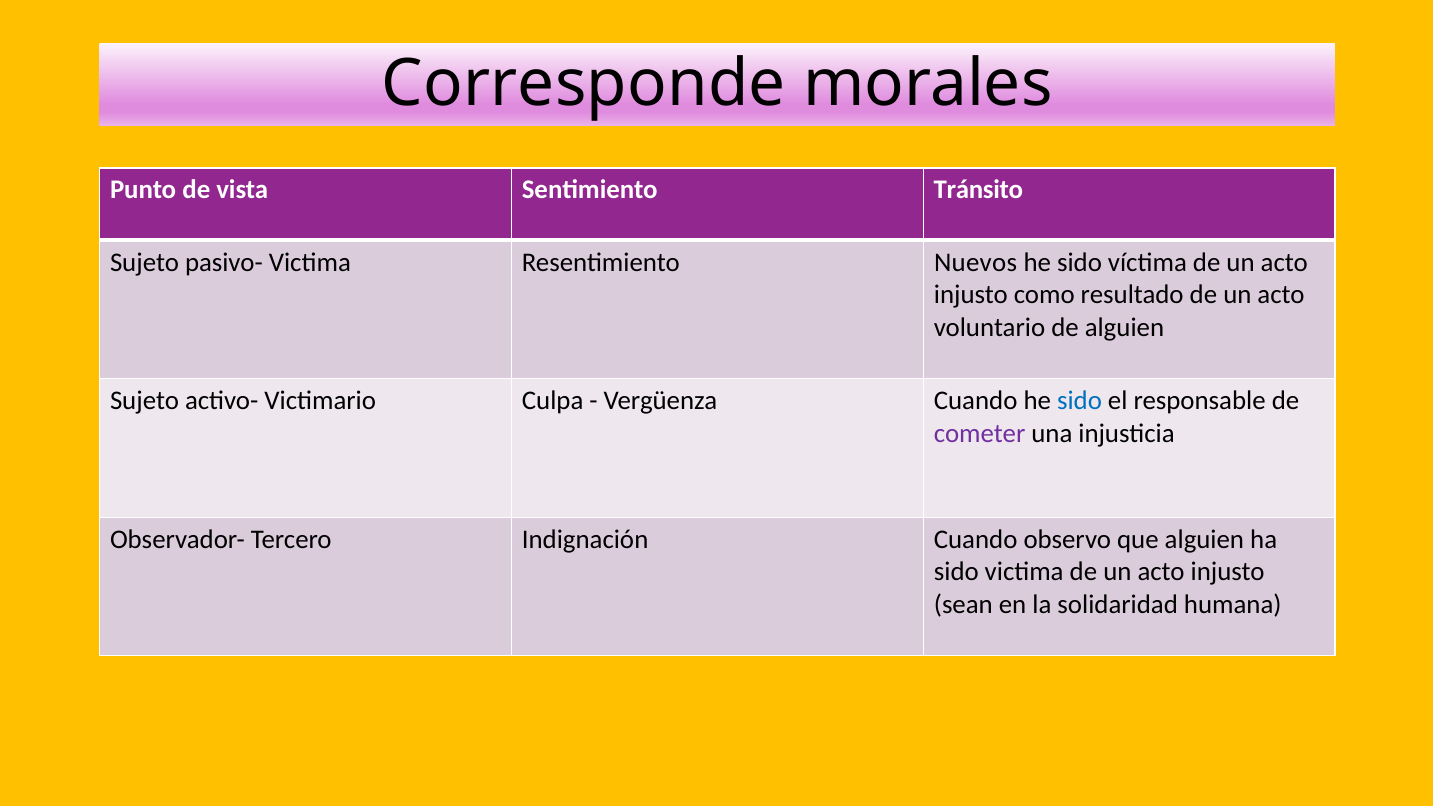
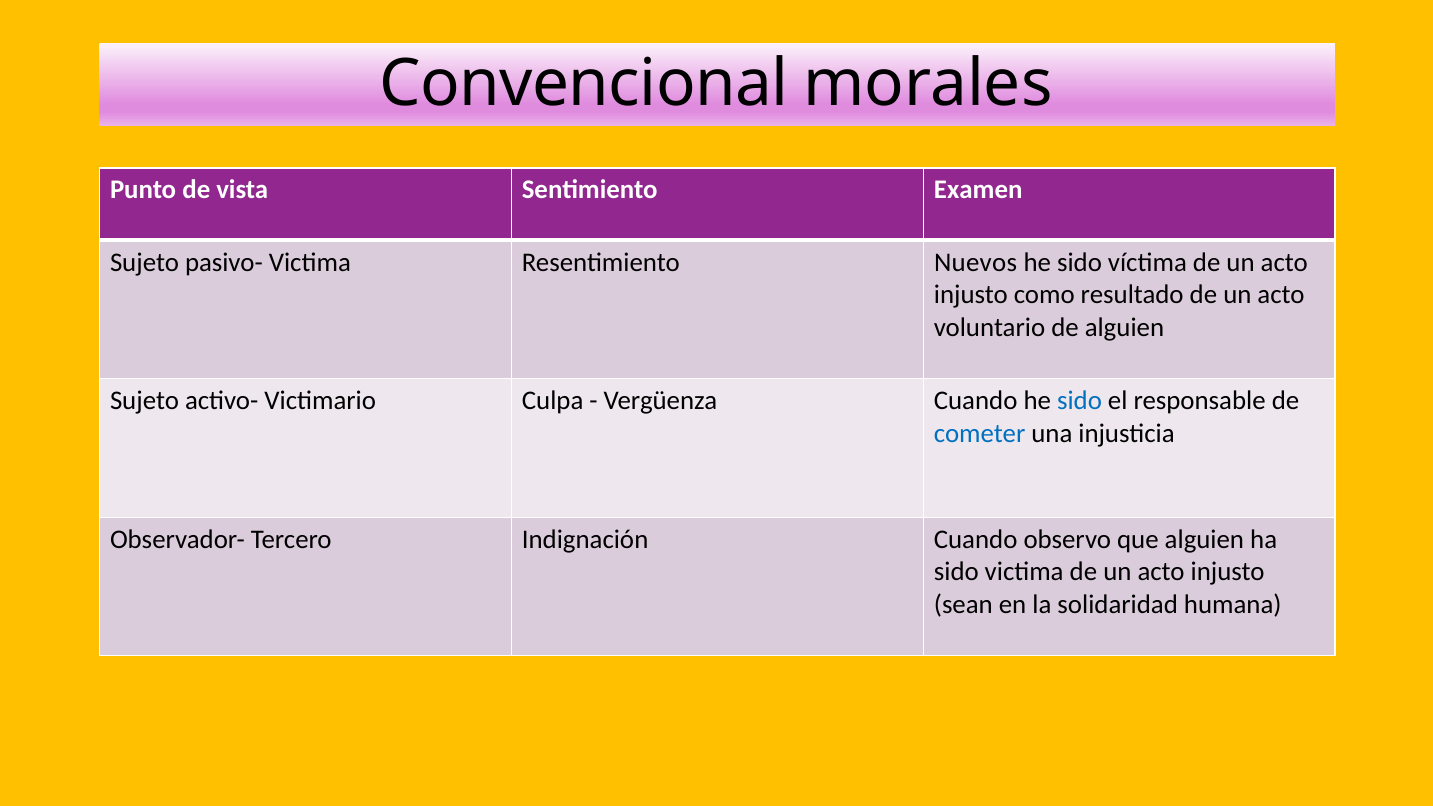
Corresponde: Corresponde -> Convencional
Tránsito: Tránsito -> Examen
cometer colour: purple -> blue
